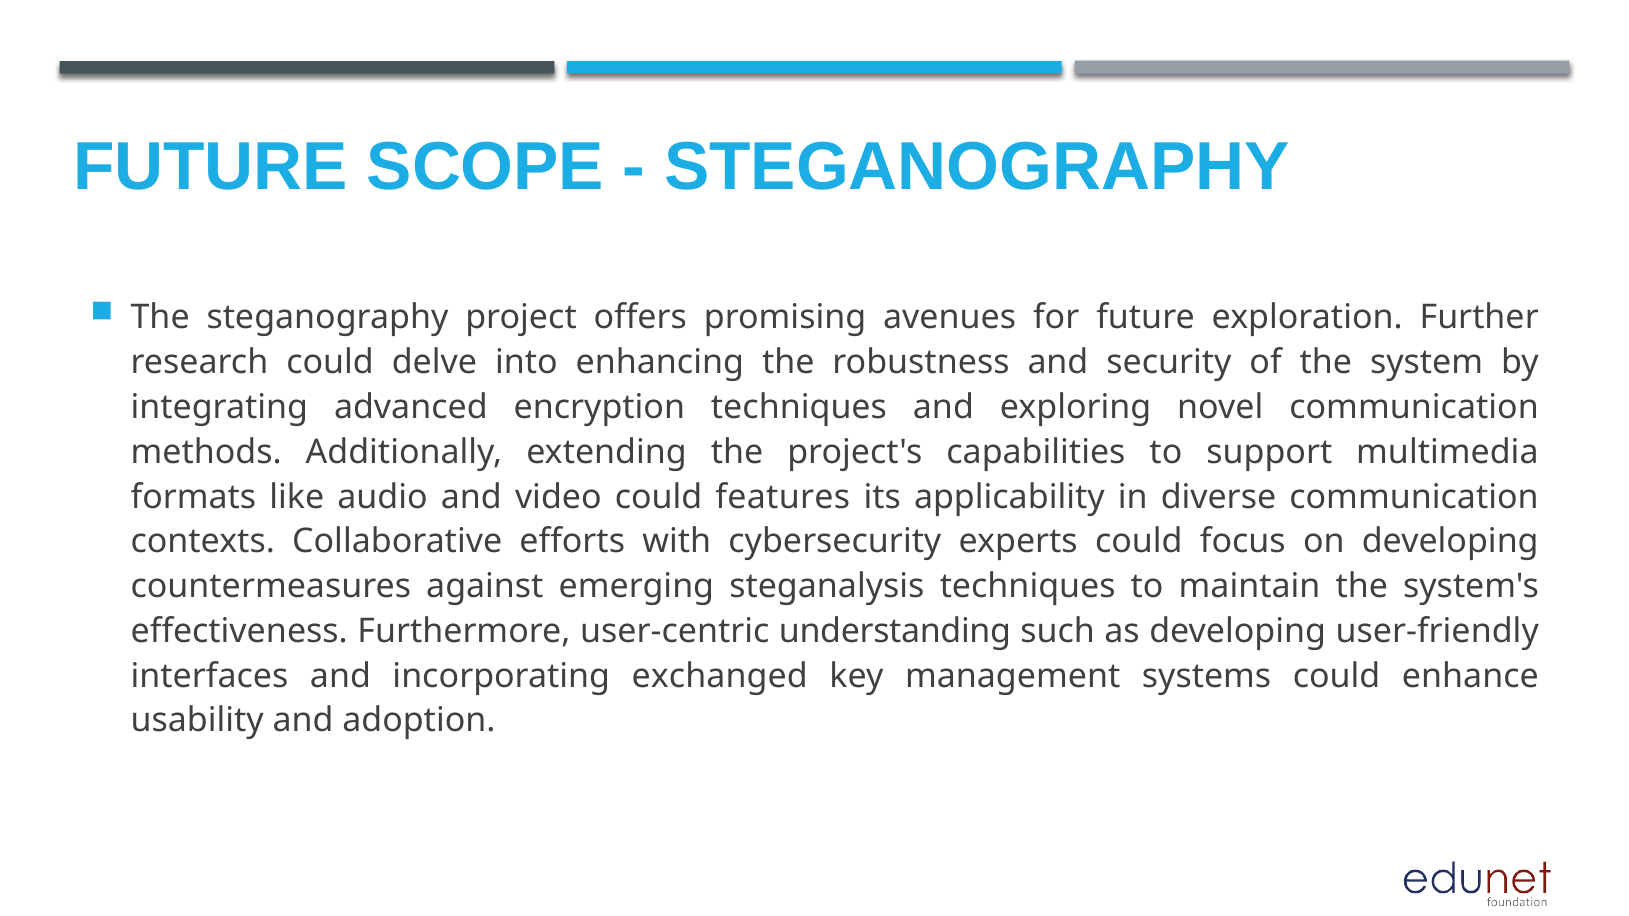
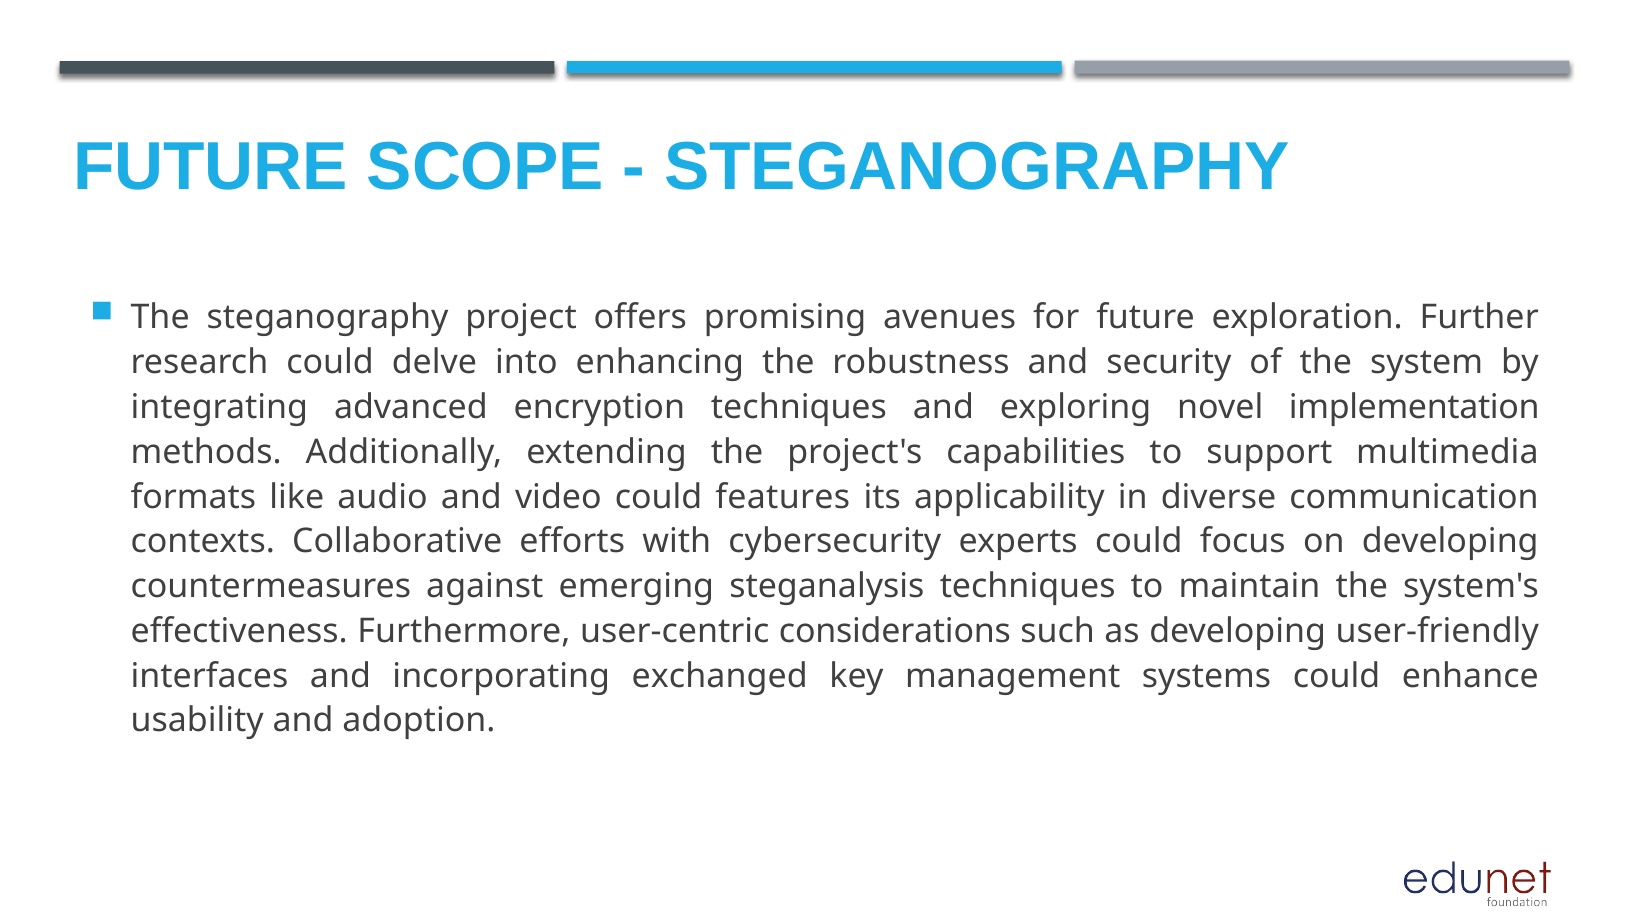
novel communication: communication -> implementation
understanding: understanding -> considerations
